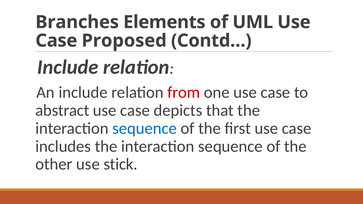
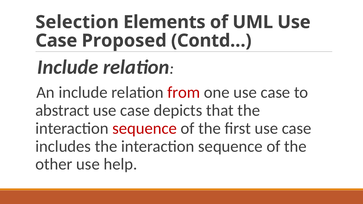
Branches: Branches -> Selection
sequence at (145, 128) colour: blue -> red
stick: stick -> help
